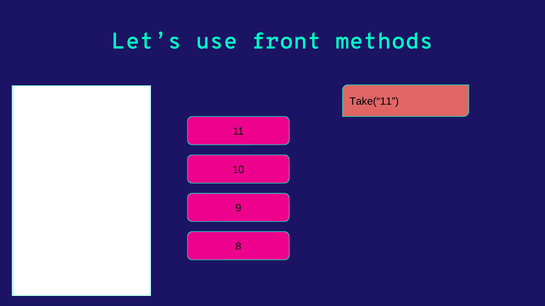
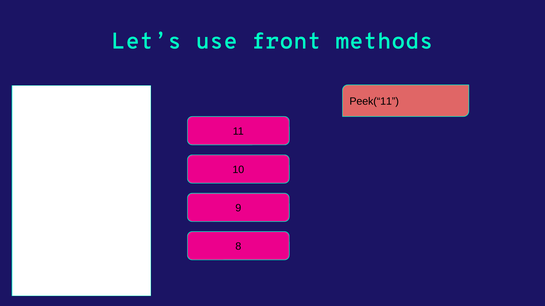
Take(“11: Take(“11 -> Peek(“11
